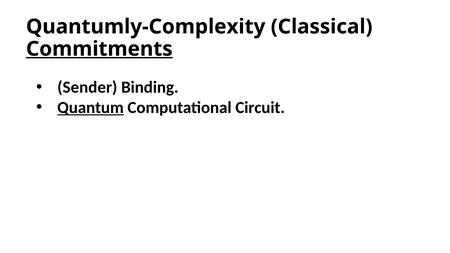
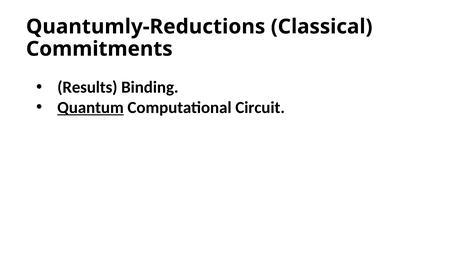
Quantumly-Complexity: Quantumly-Complexity -> Quantumly-Reductions
Commitments underline: present -> none
Sender: Sender -> Results
